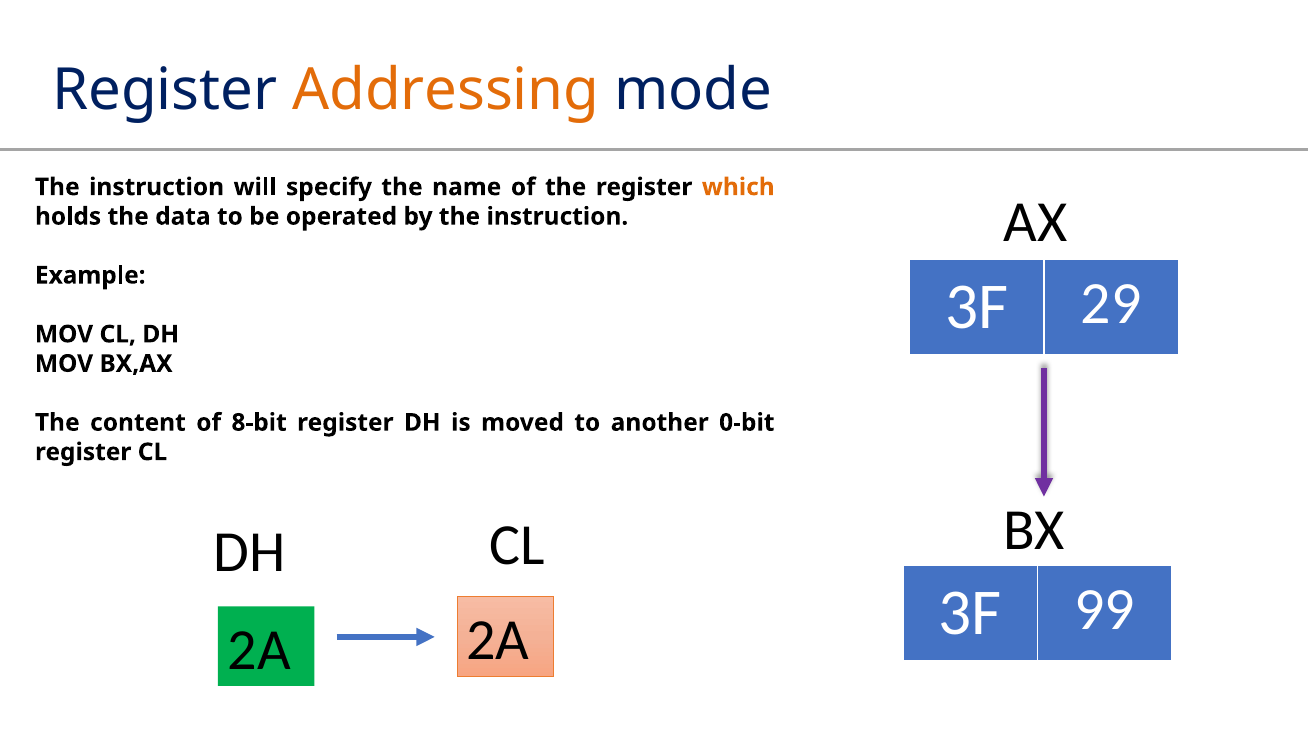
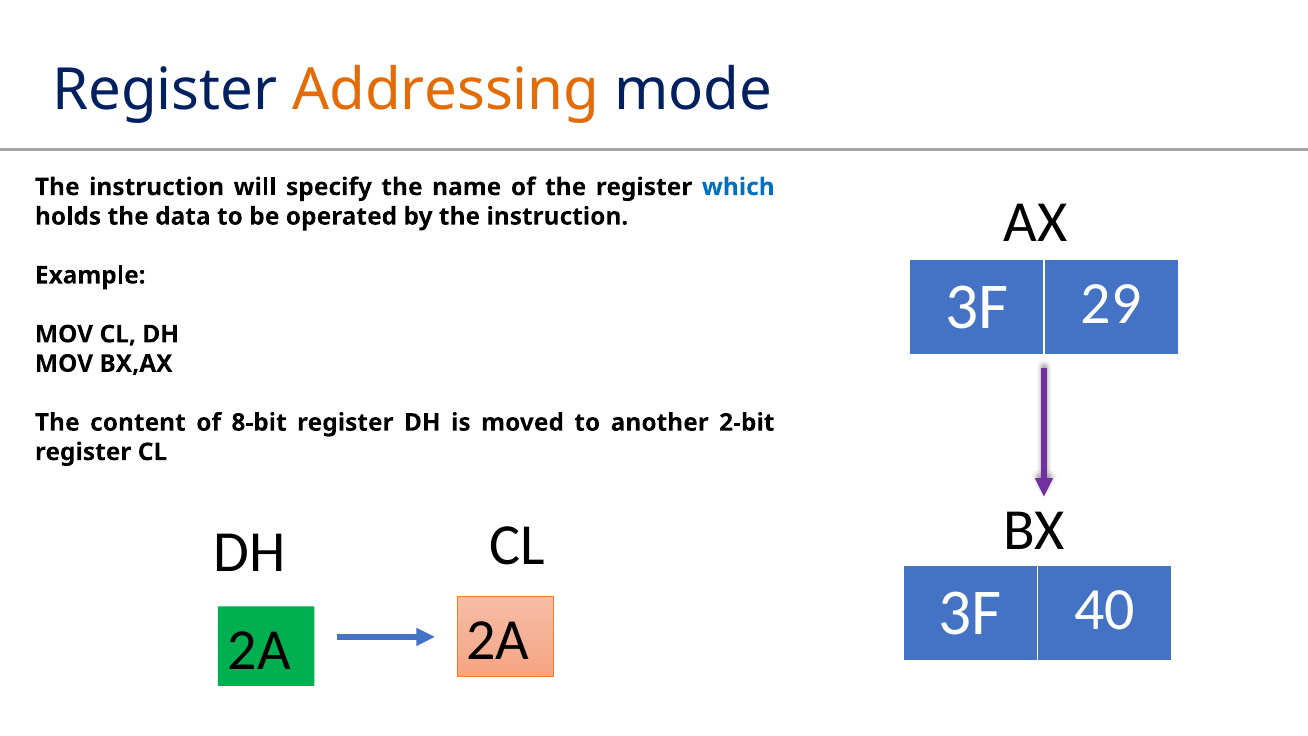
which colour: orange -> blue
0-bit: 0-bit -> 2-bit
99: 99 -> 40
